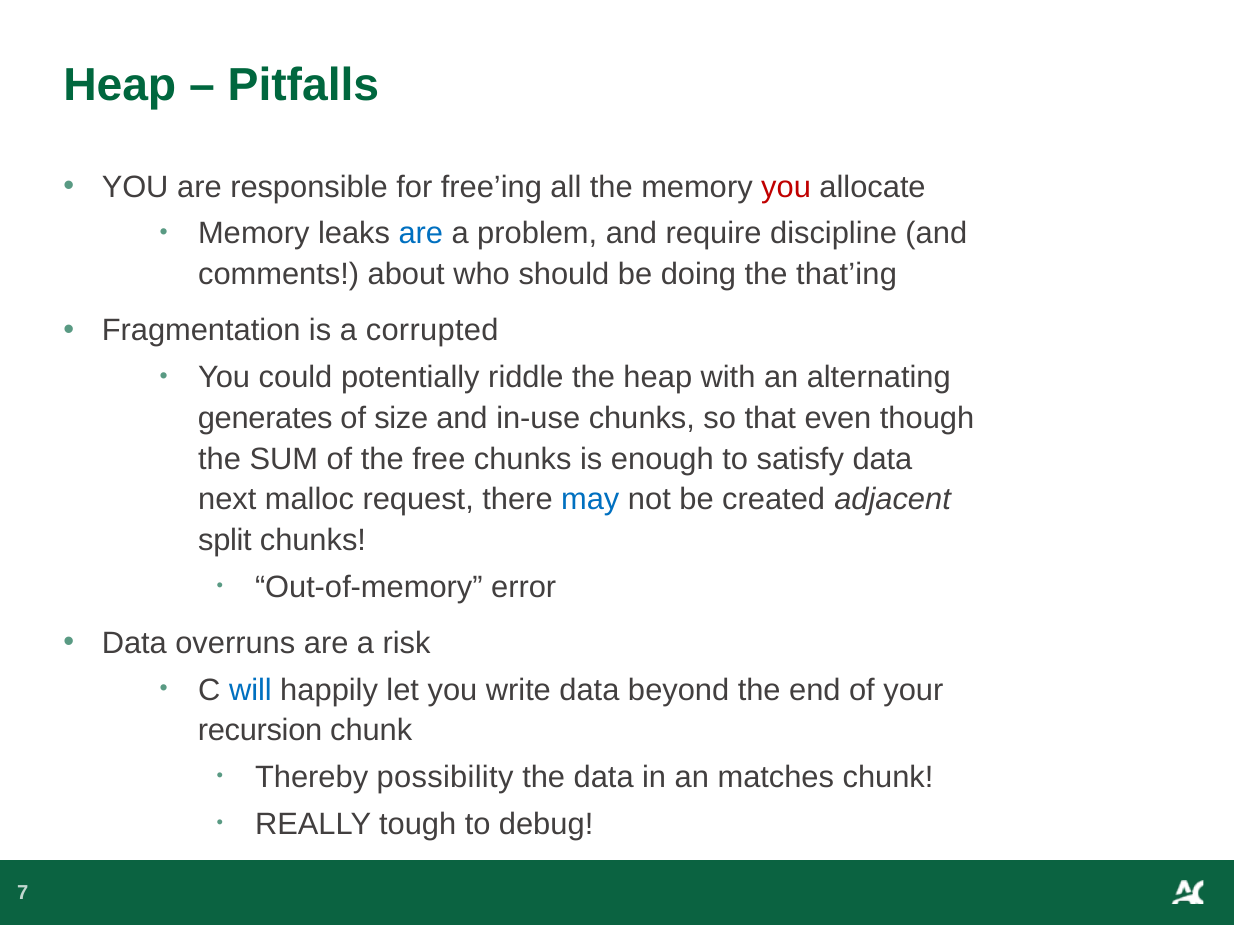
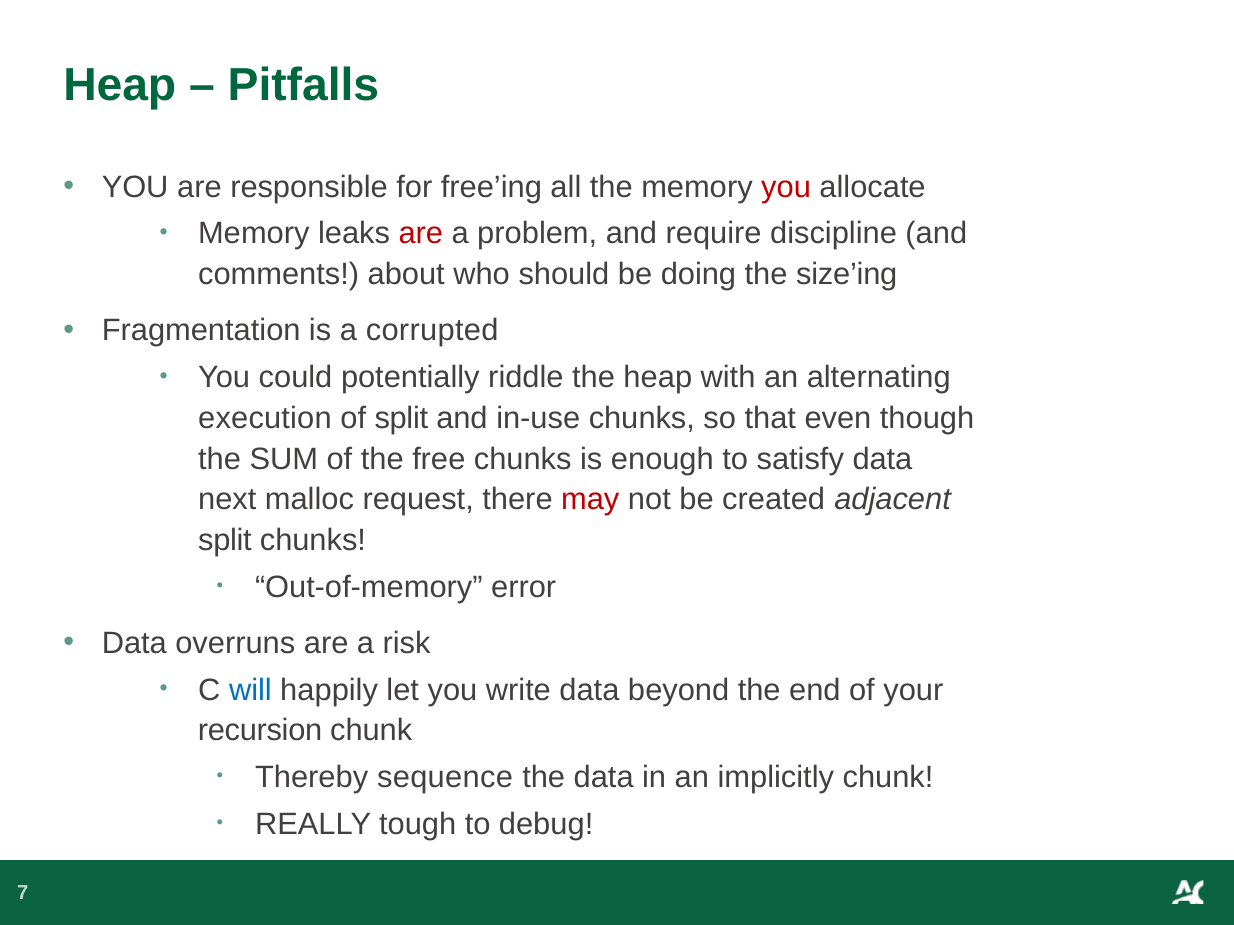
are at (421, 234) colour: blue -> red
that’ing: that’ing -> size’ing
generates: generates -> execution
of size: size -> split
may colour: blue -> red
possibility: possibility -> sequence
matches: matches -> implicitly
